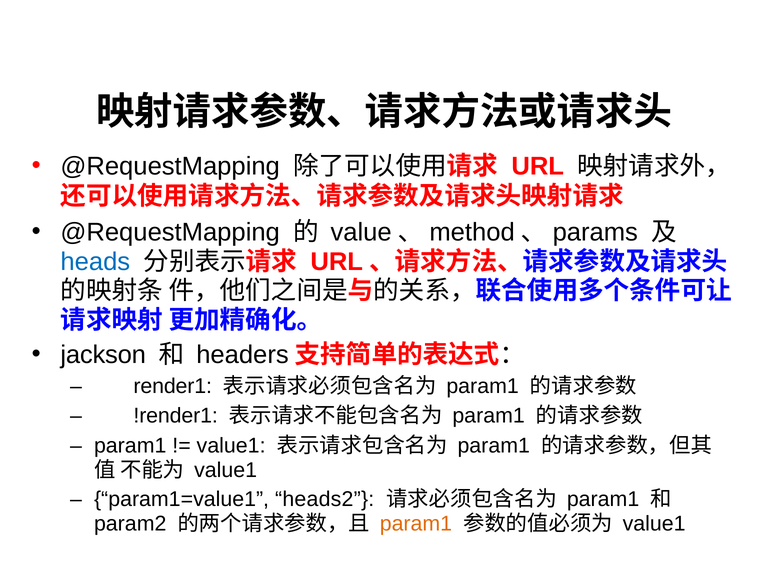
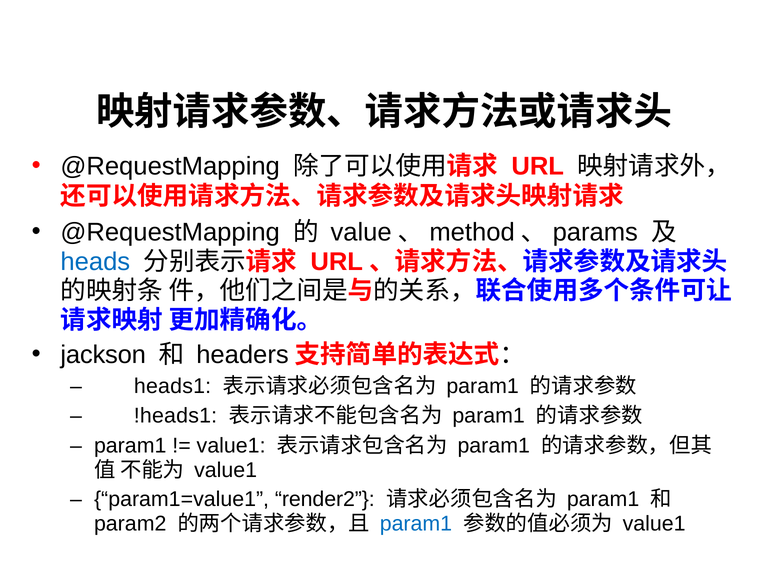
render1: render1 -> heads1
!render1: !render1 -> !heads1
heads2: heads2 -> render2
param1 at (416, 524) colour: orange -> blue
